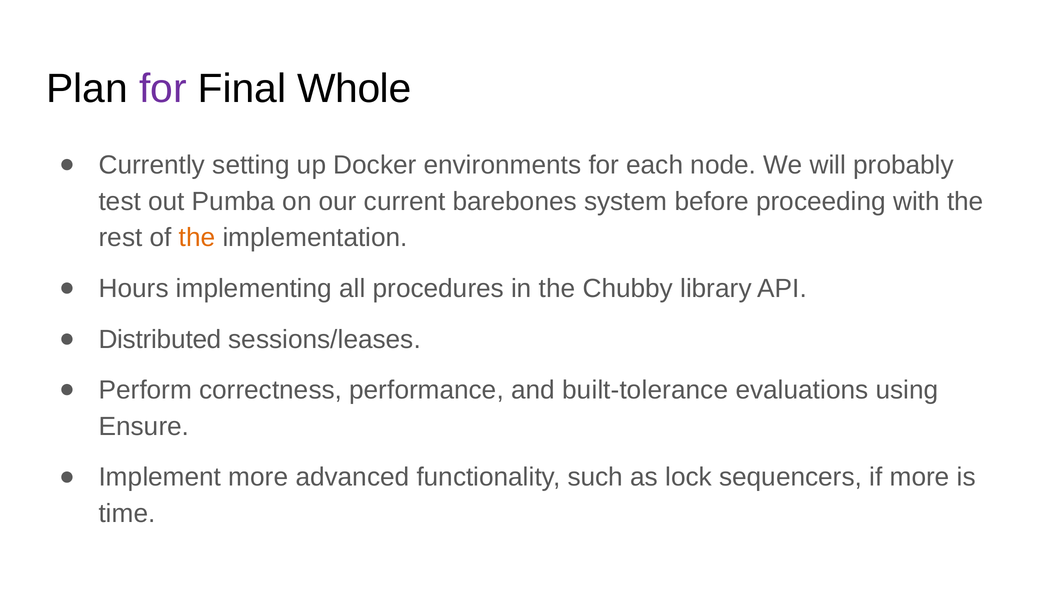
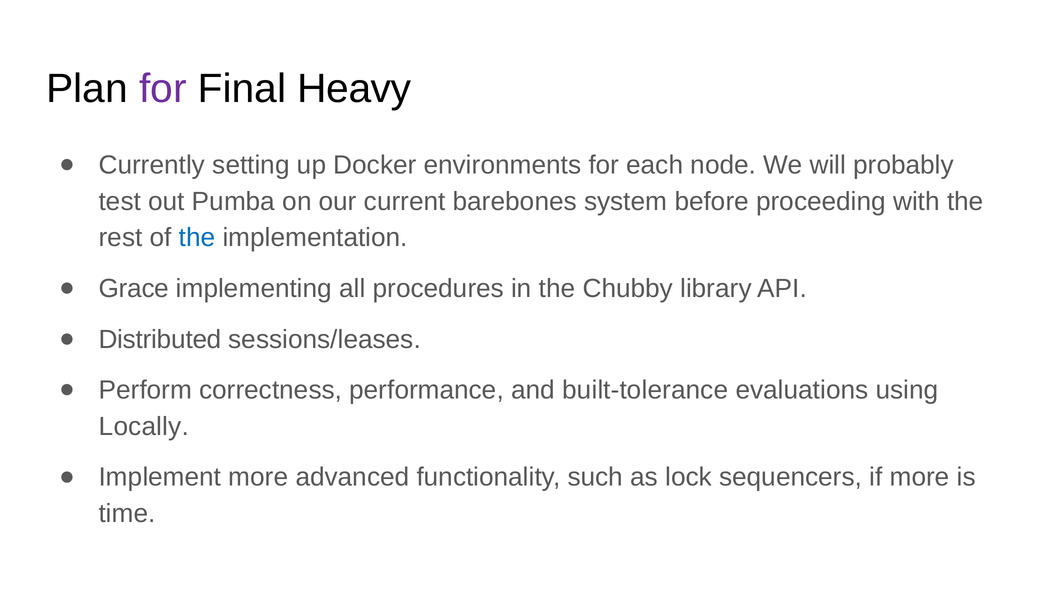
Whole: Whole -> Heavy
the at (197, 238) colour: orange -> blue
Hours: Hours -> Grace
Ensure: Ensure -> Locally
